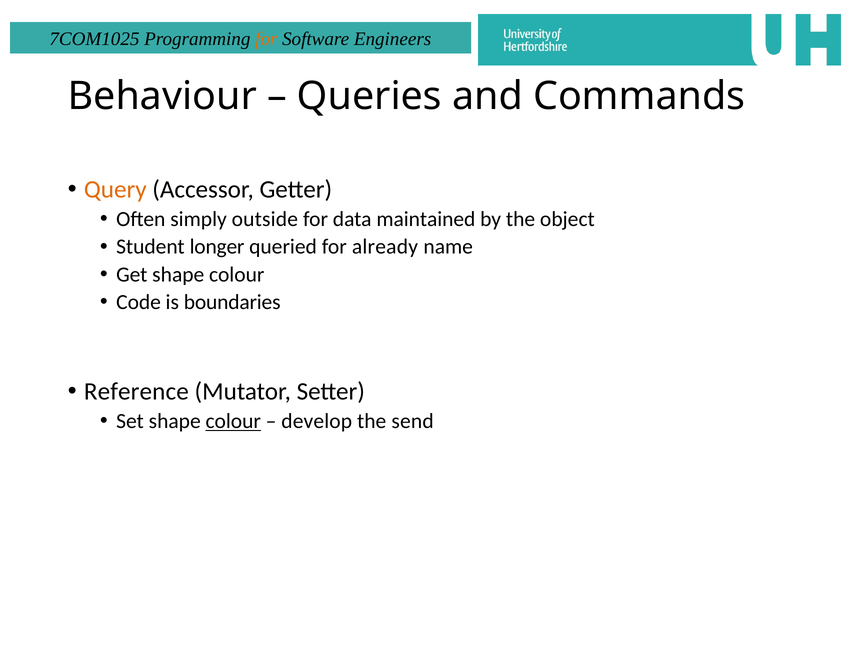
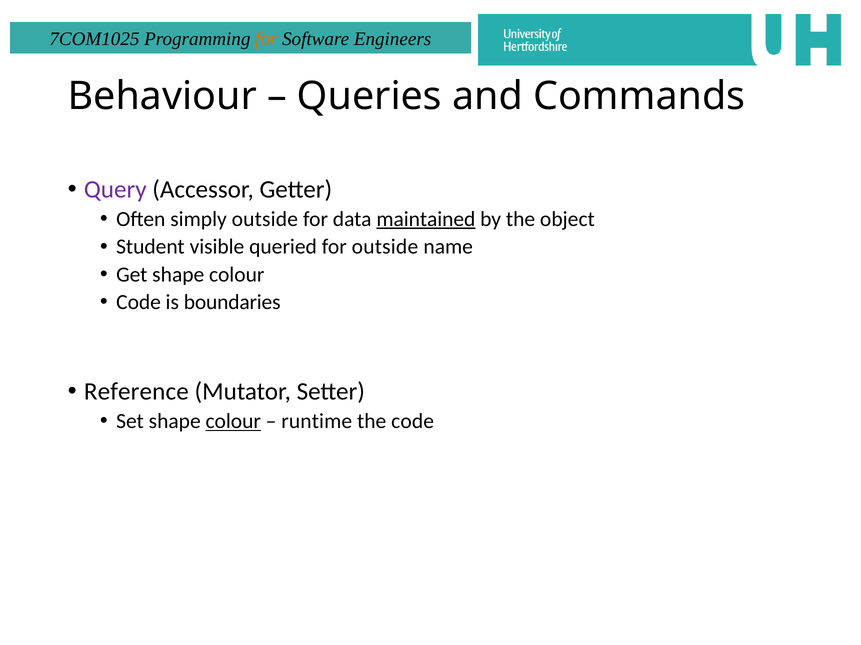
Query colour: orange -> purple
maintained underline: none -> present
longer: longer -> visible
for already: already -> outside
develop: develop -> runtime
the send: send -> code
